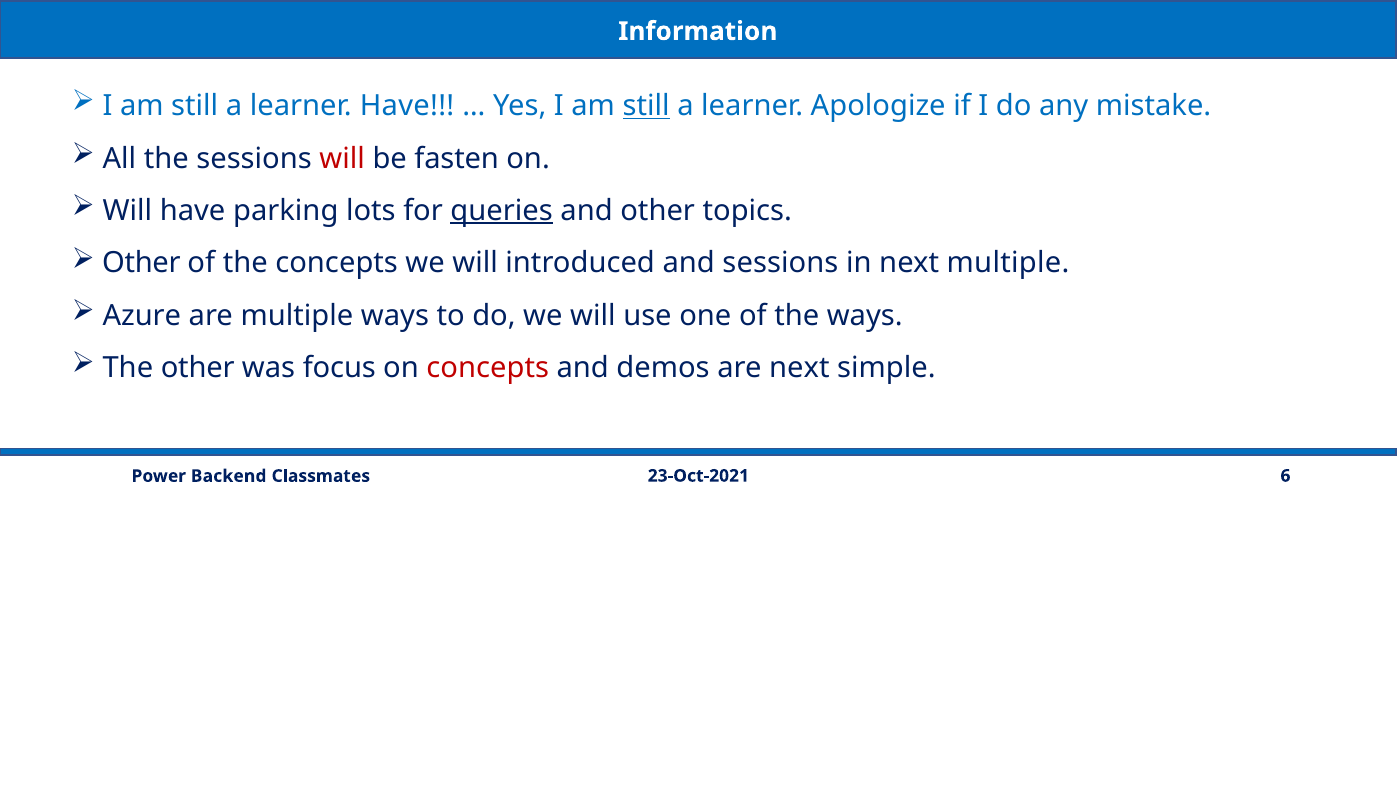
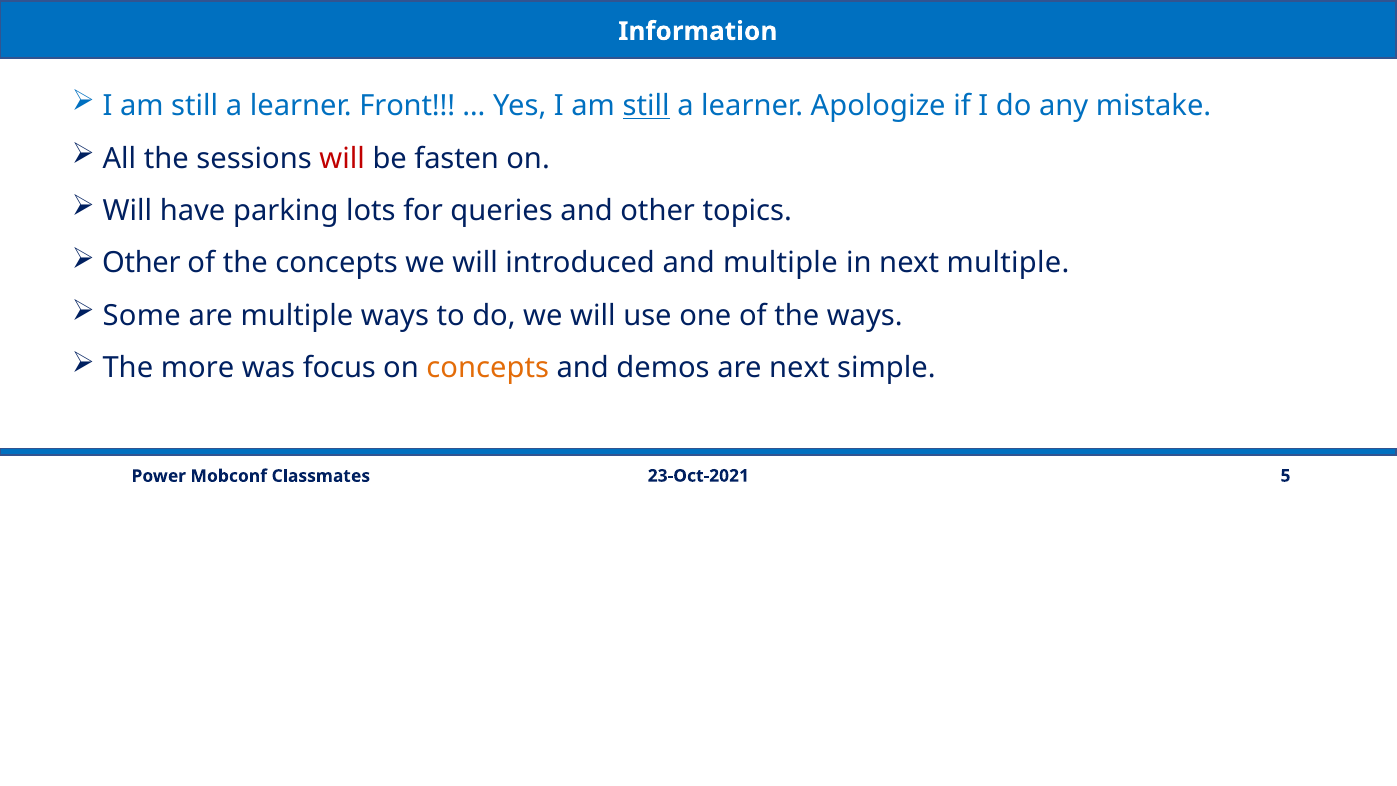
learner Have: Have -> Front
queries underline: present -> none
and sessions: sessions -> multiple
Azure: Azure -> Some
The other: other -> more
concepts at (488, 368) colour: red -> orange
6: 6 -> 5
Backend: Backend -> Mobconf
